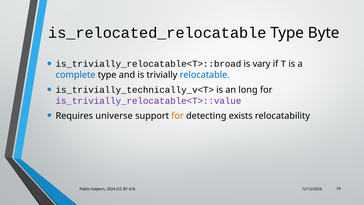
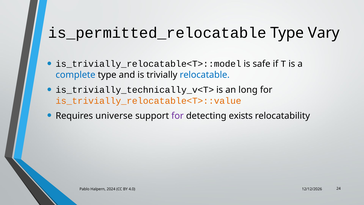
is_relocated_relocatable: is_relocated_relocatable -> is_permitted_relocatable
Byte: Byte -> Vary
is_trivially_relocatable<T>::broad: is_trivially_relocatable<T>::broad -> is_trivially_relocatable<T>::model
vary: vary -> safe
is_trivially_relocatable<T>::value colour: purple -> orange
for at (178, 116) colour: orange -> purple
